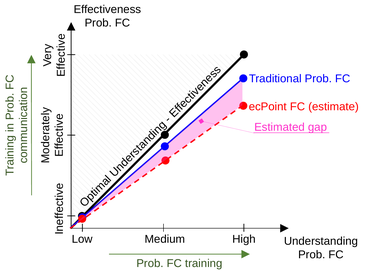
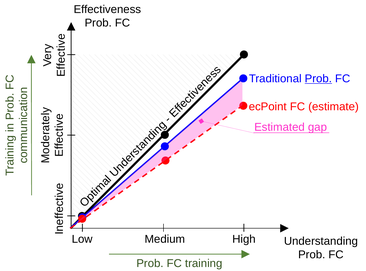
Prob at (318, 79) underline: none -> present
